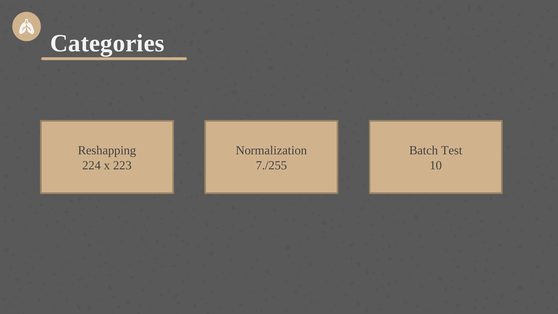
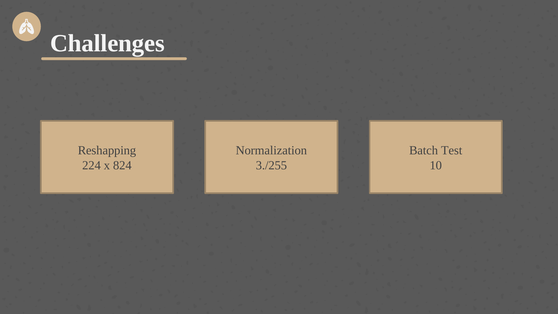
Categories: Categories -> Challenges
223: 223 -> 824
7./255: 7./255 -> 3./255
